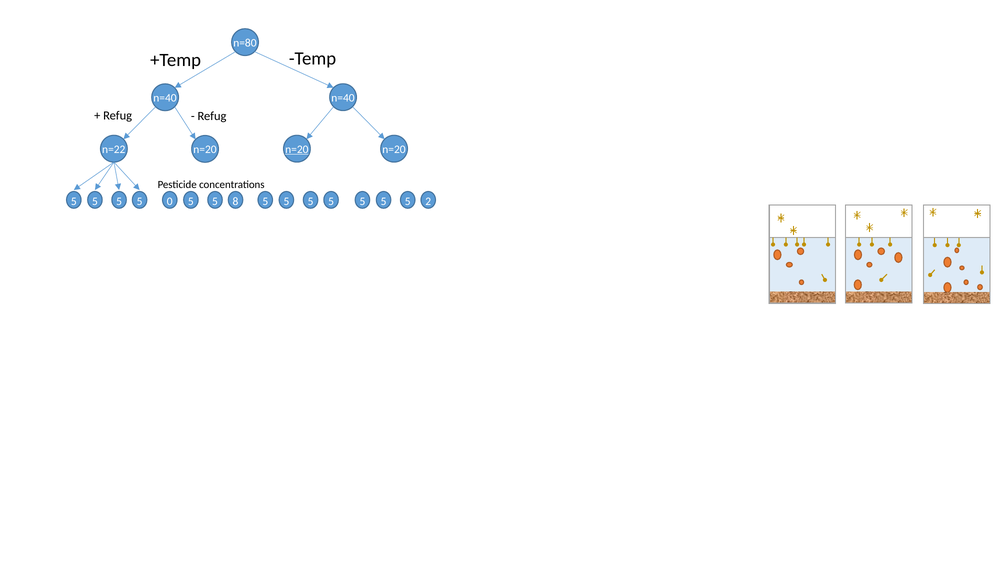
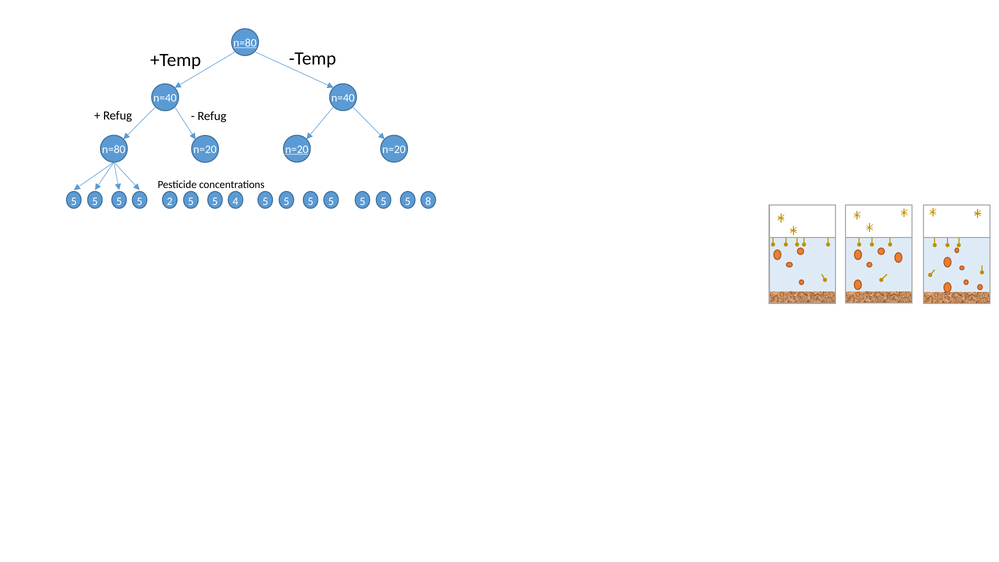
n=80 at (245, 43) underline: none -> present
n=22 at (114, 149): n=22 -> n=80
0: 0 -> 2
8: 8 -> 4
2: 2 -> 8
